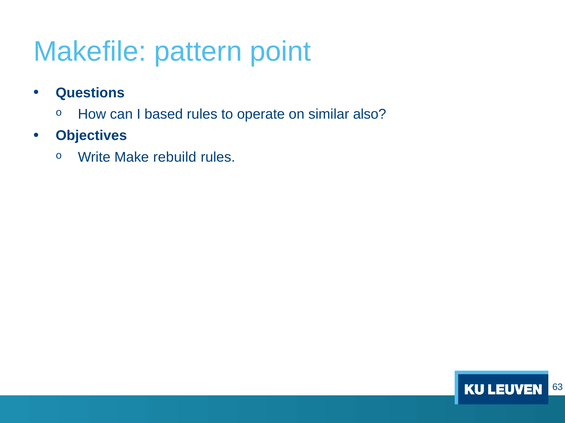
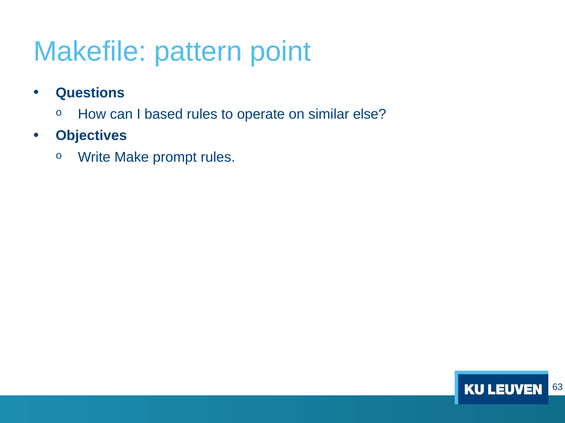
also: also -> else
rebuild: rebuild -> prompt
